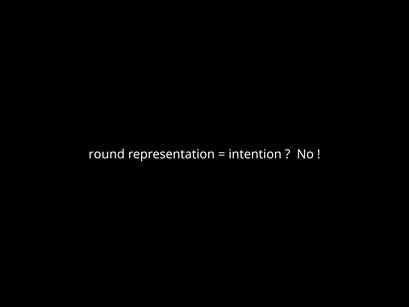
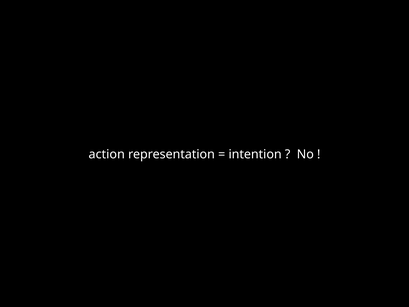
round: round -> action
